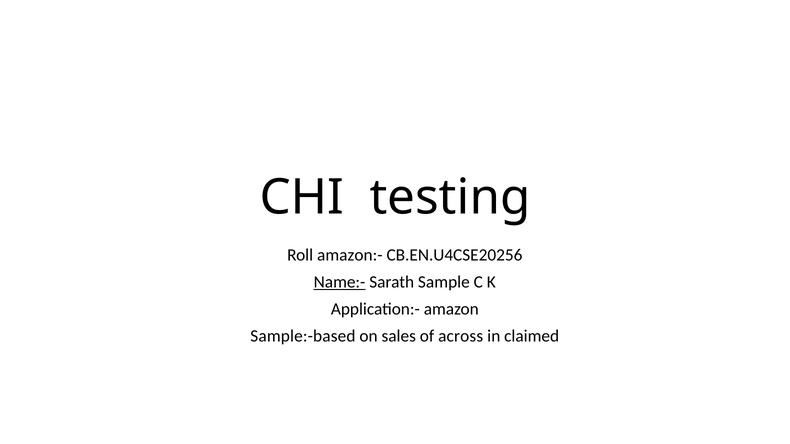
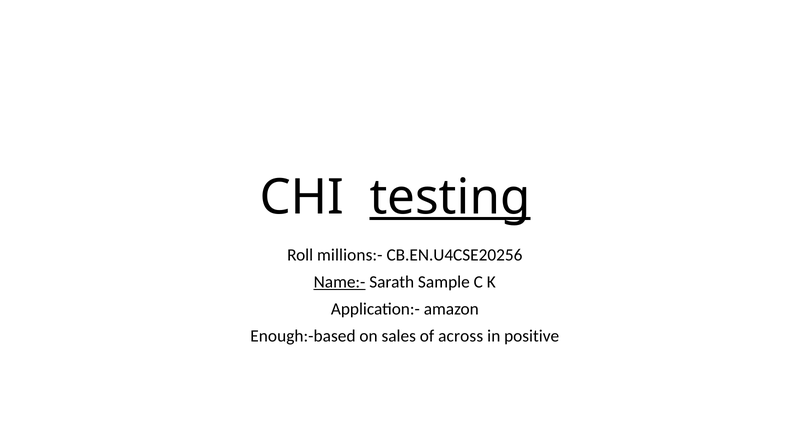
testing underline: none -> present
amazon:-: amazon:- -> millions:-
Sample:-based: Sample:-based -> Enough:-based
claimed: claimed -> positive
